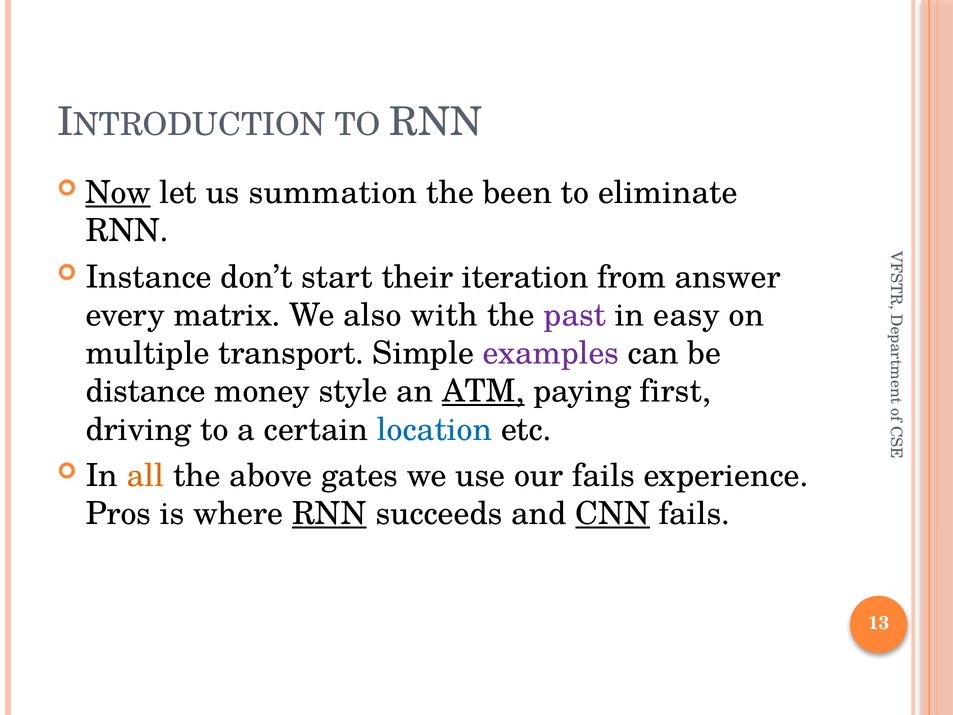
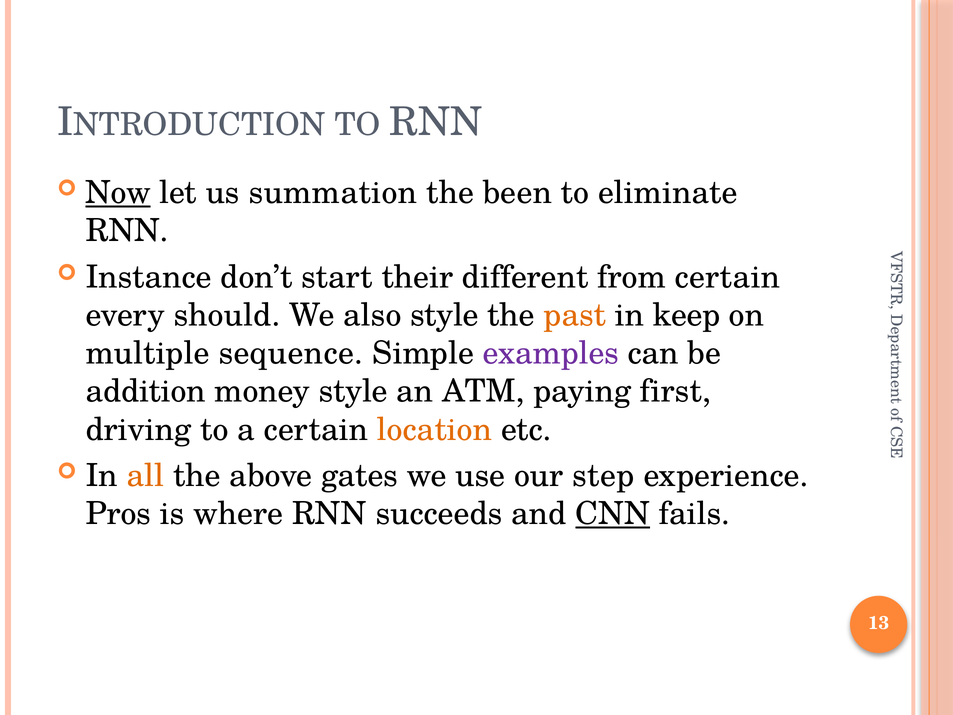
iteration: iteration -> different
from answer: answer -> certain
matrix: matrix -> should
also with: with -> style
past colour: purple -> orange
easy: easy -> keep
transport: transport -> sequence
distance: distance -> addition
ATM underline: present -> none
location colour: blue -> orange
our fails: fails -> step
RNN at (329, 514) underline: present -> none
